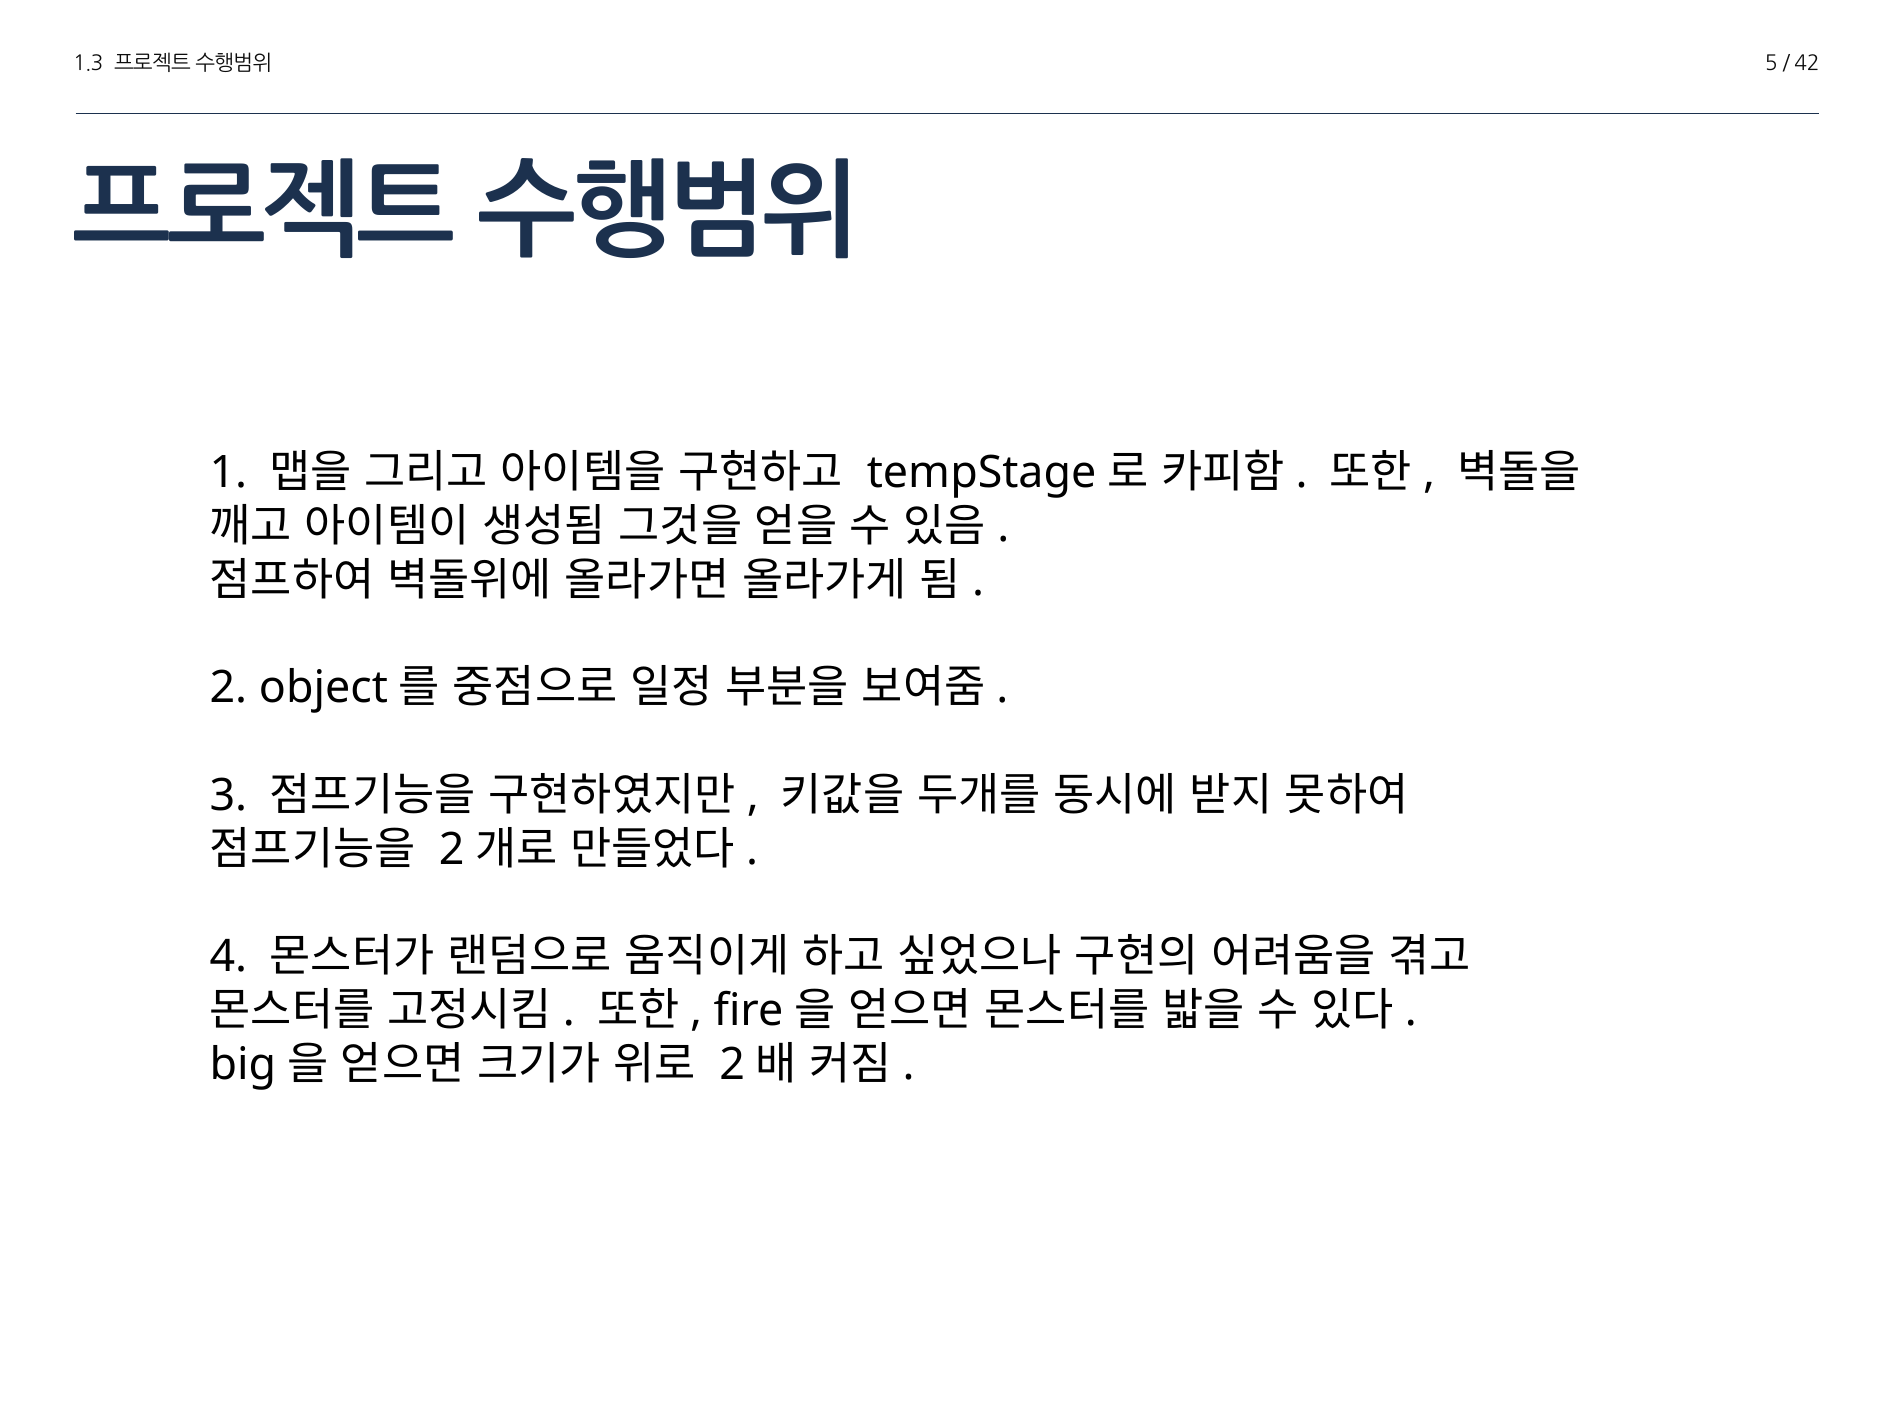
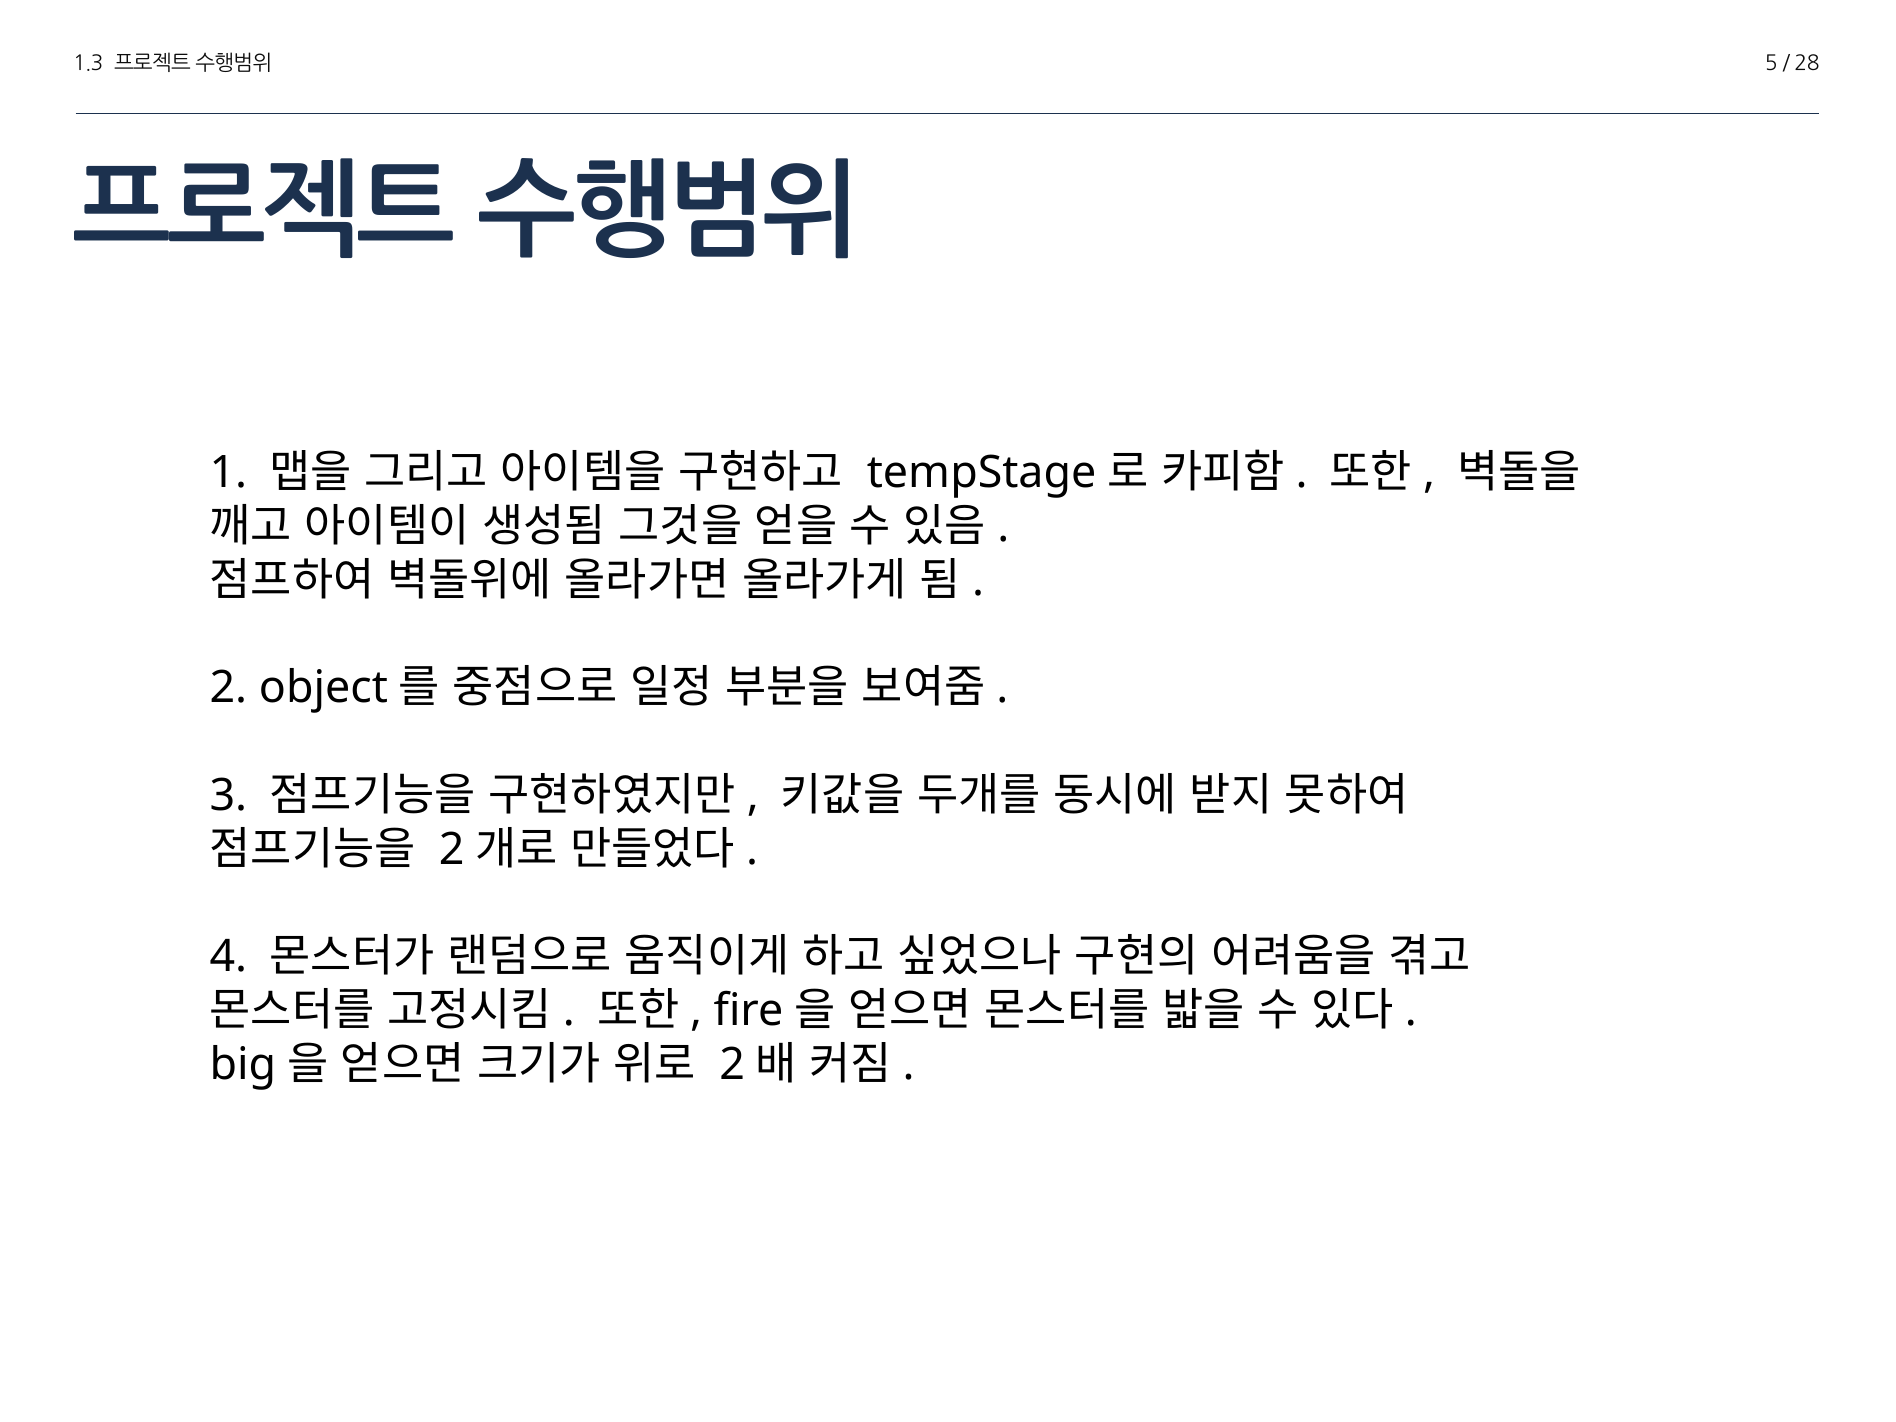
42: 42 -> 28
